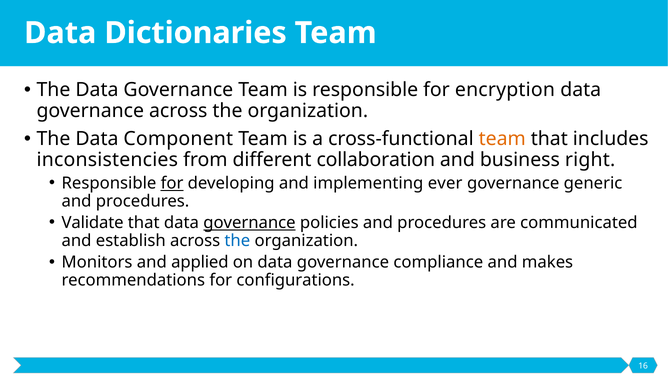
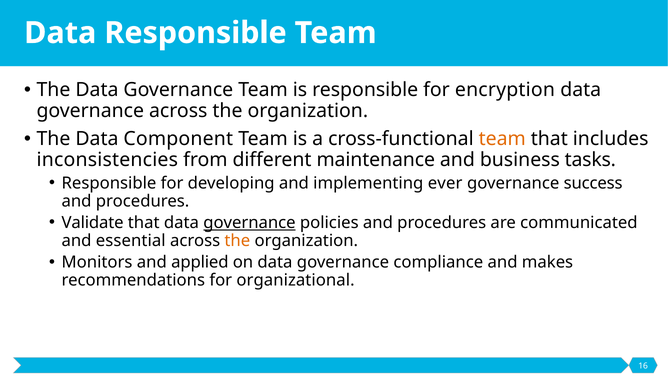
Data Dictionaries: Dictionaries -> Responsible
collaboration: collaboration -> maintenance
right: right -> tasks
for at (172, 183) underline: present -> none
generic: generic -> success
establish: establish -> essential
the at (237, 241) colour: blue -> orange
configurations: configurations -> organizational
